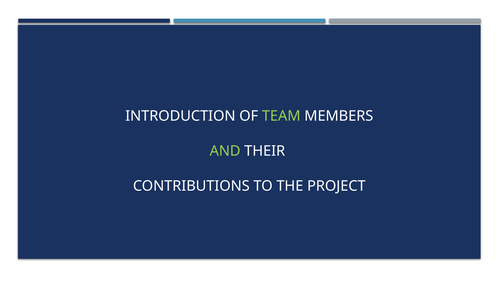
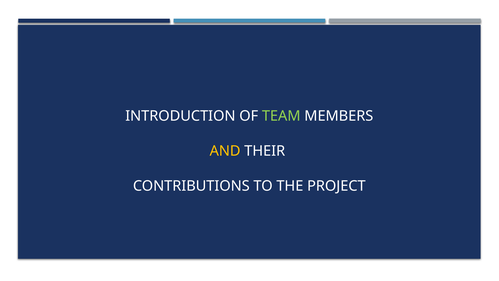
AND colour: light green -> yellow
